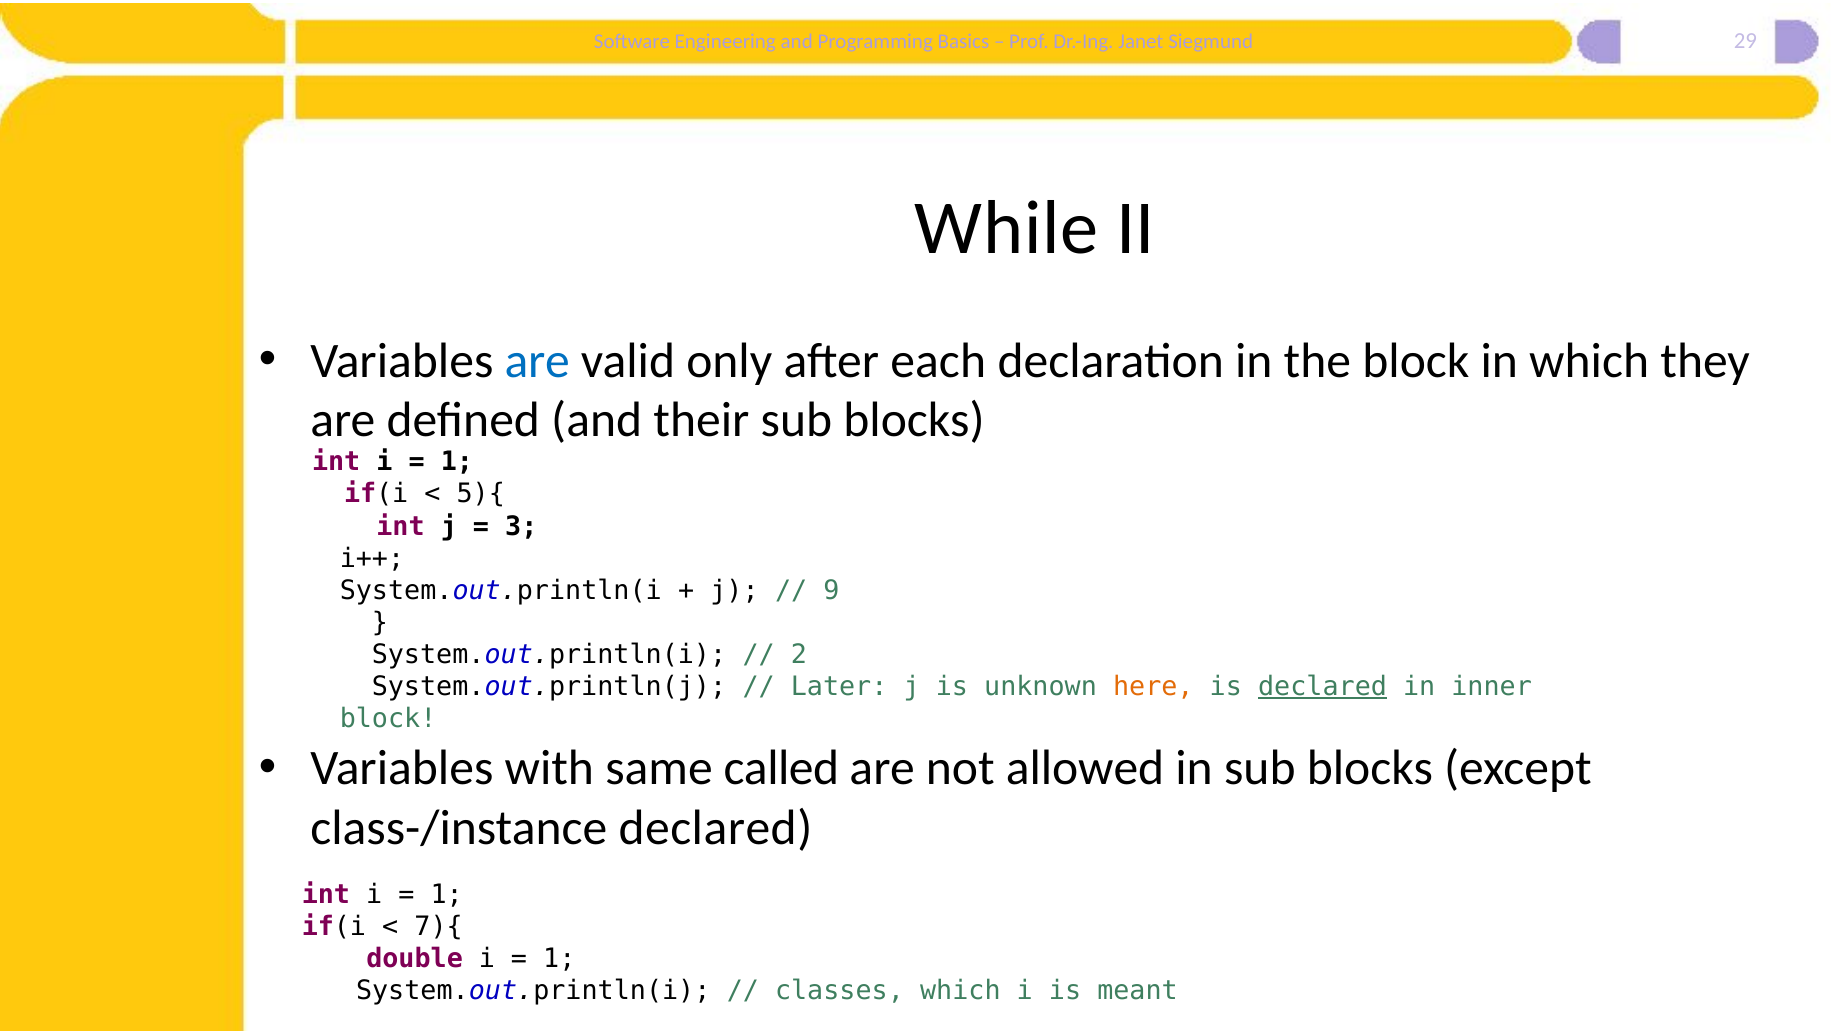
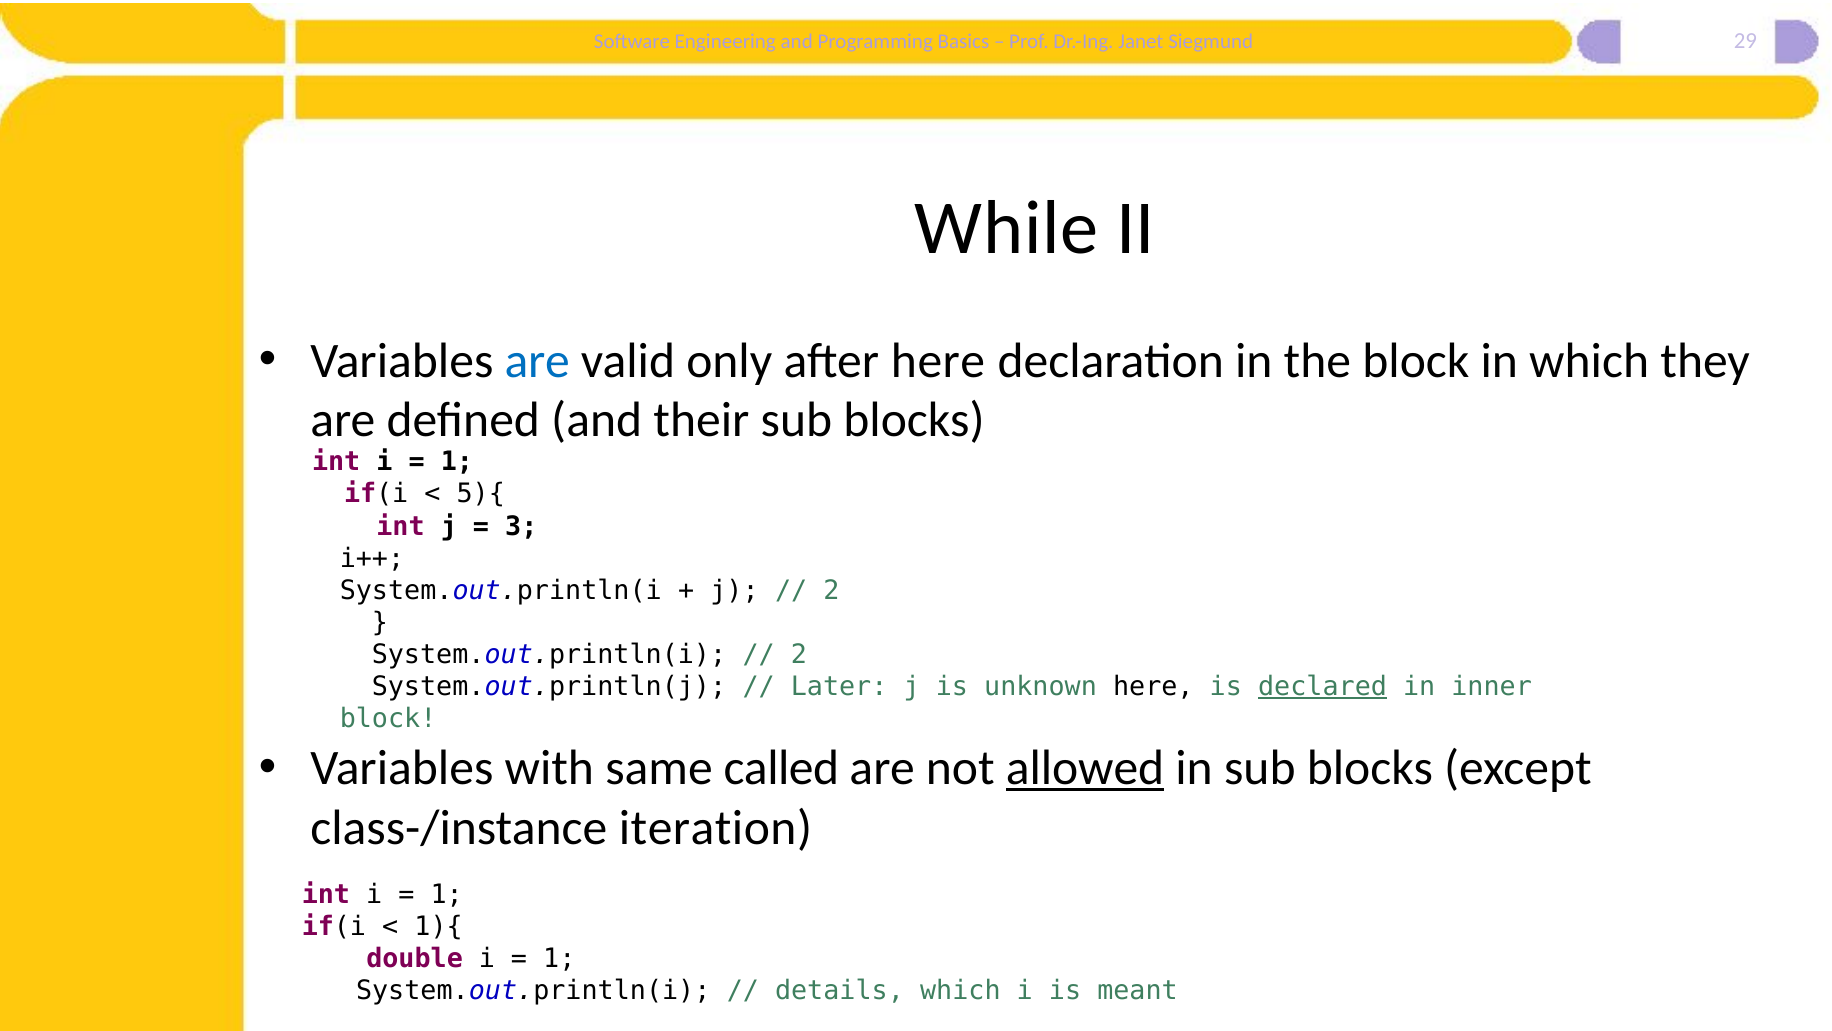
after each: each -> here
9 at (831, 590): 9 -> 2
here at (1153, 686) colour: orange -> black
allowed underline: none -> present
class-/instance declared: declared -> iteration
7){: 7){ -> 1){
classes: classes -> details
